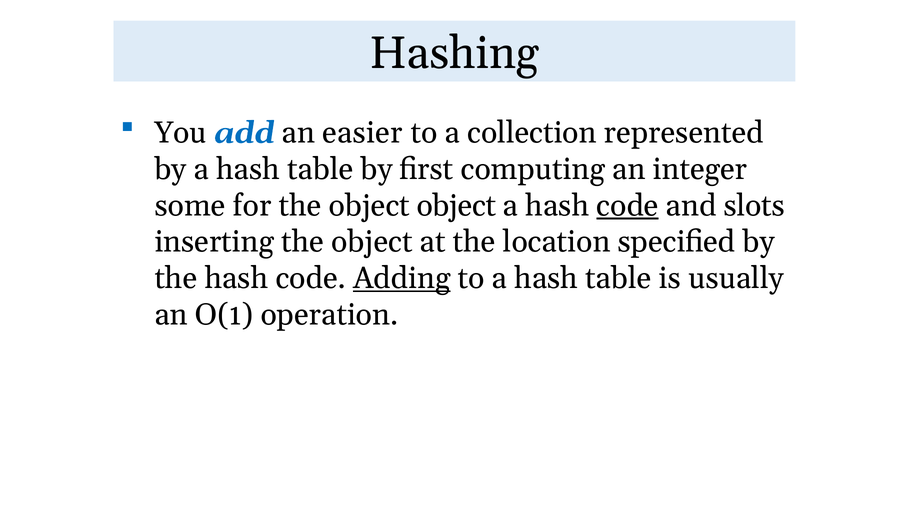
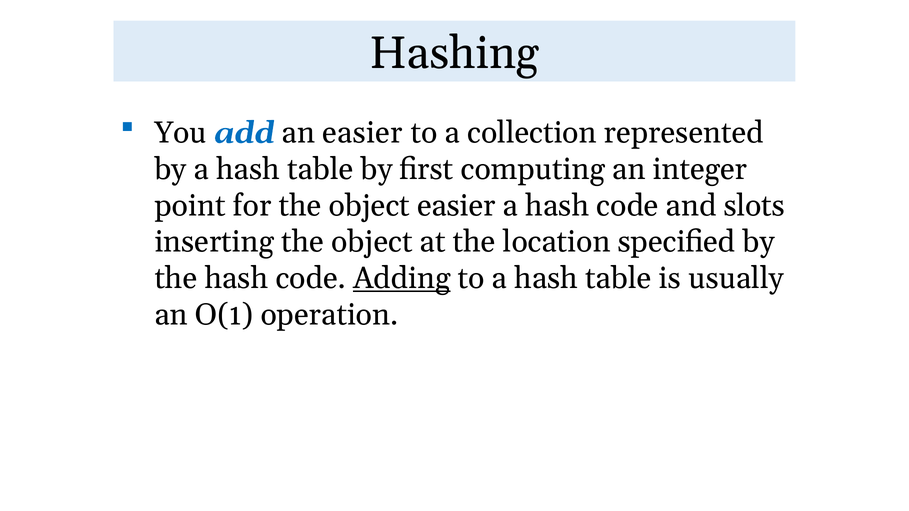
some: some -> point
object object: object -> easier
code at (627, 206) underline: present -> none
